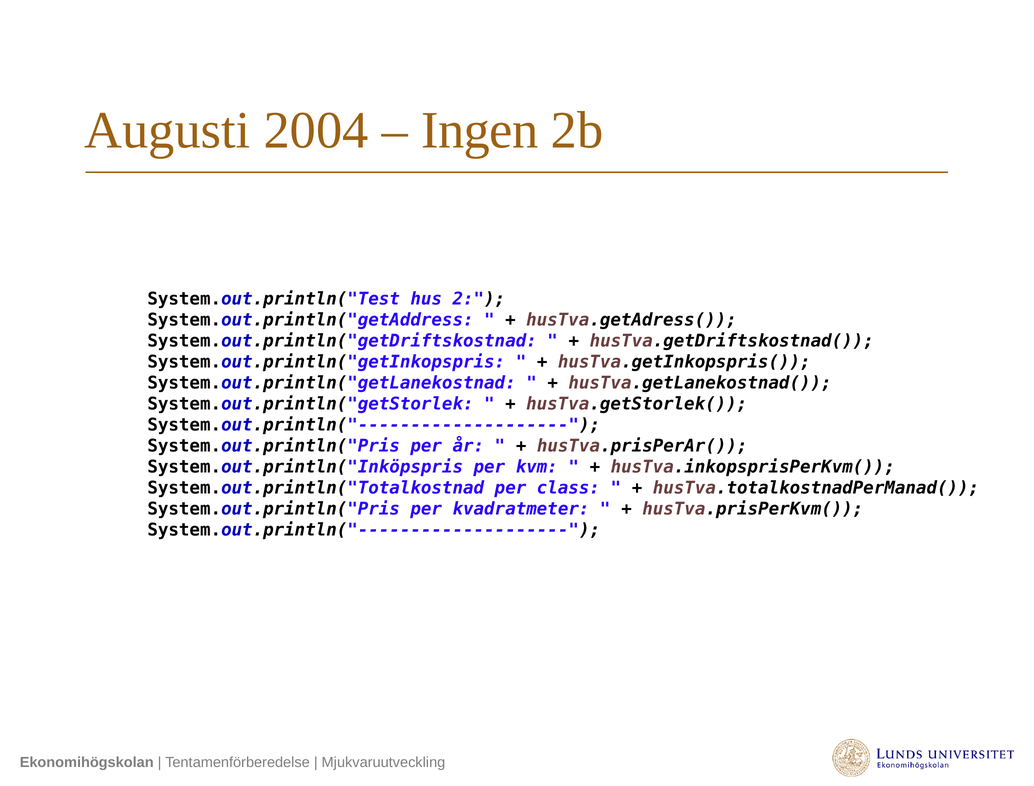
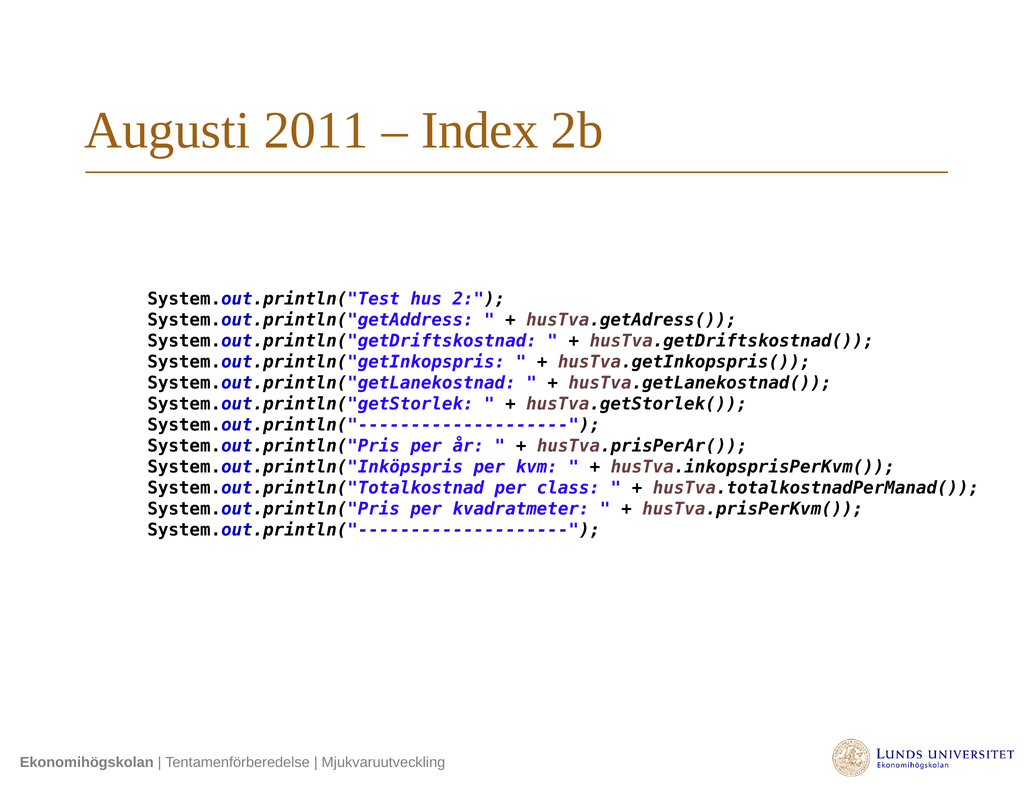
2004: 2004 -> 2011
Ingen: Ingen -> Index
